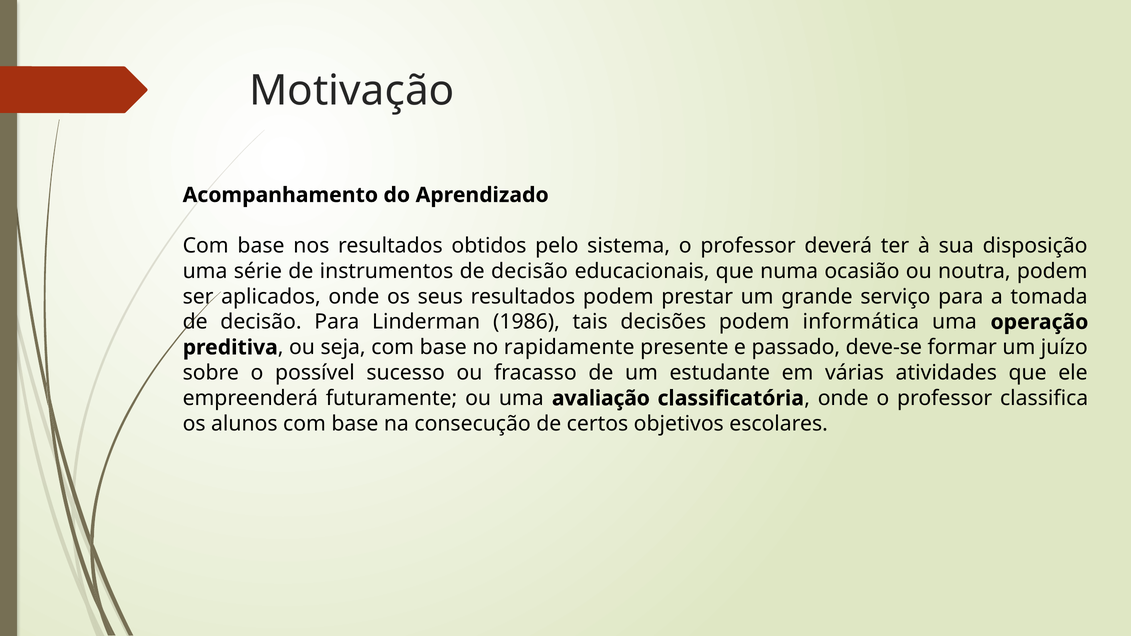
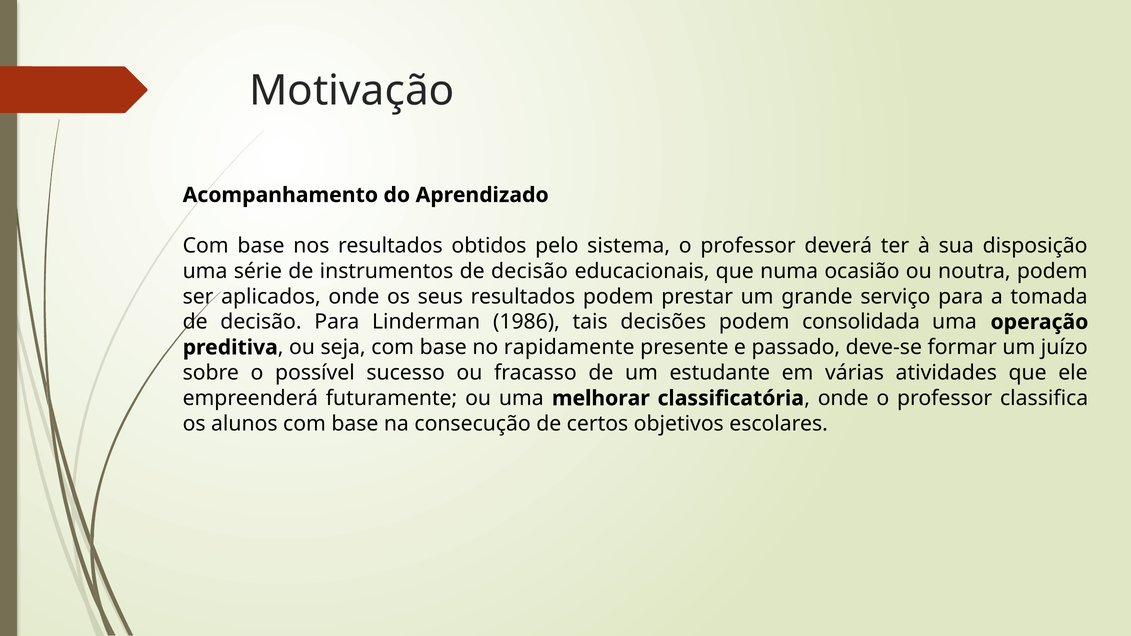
informática: informática -> consolidada
avaliação: avaliação -> melhorar
